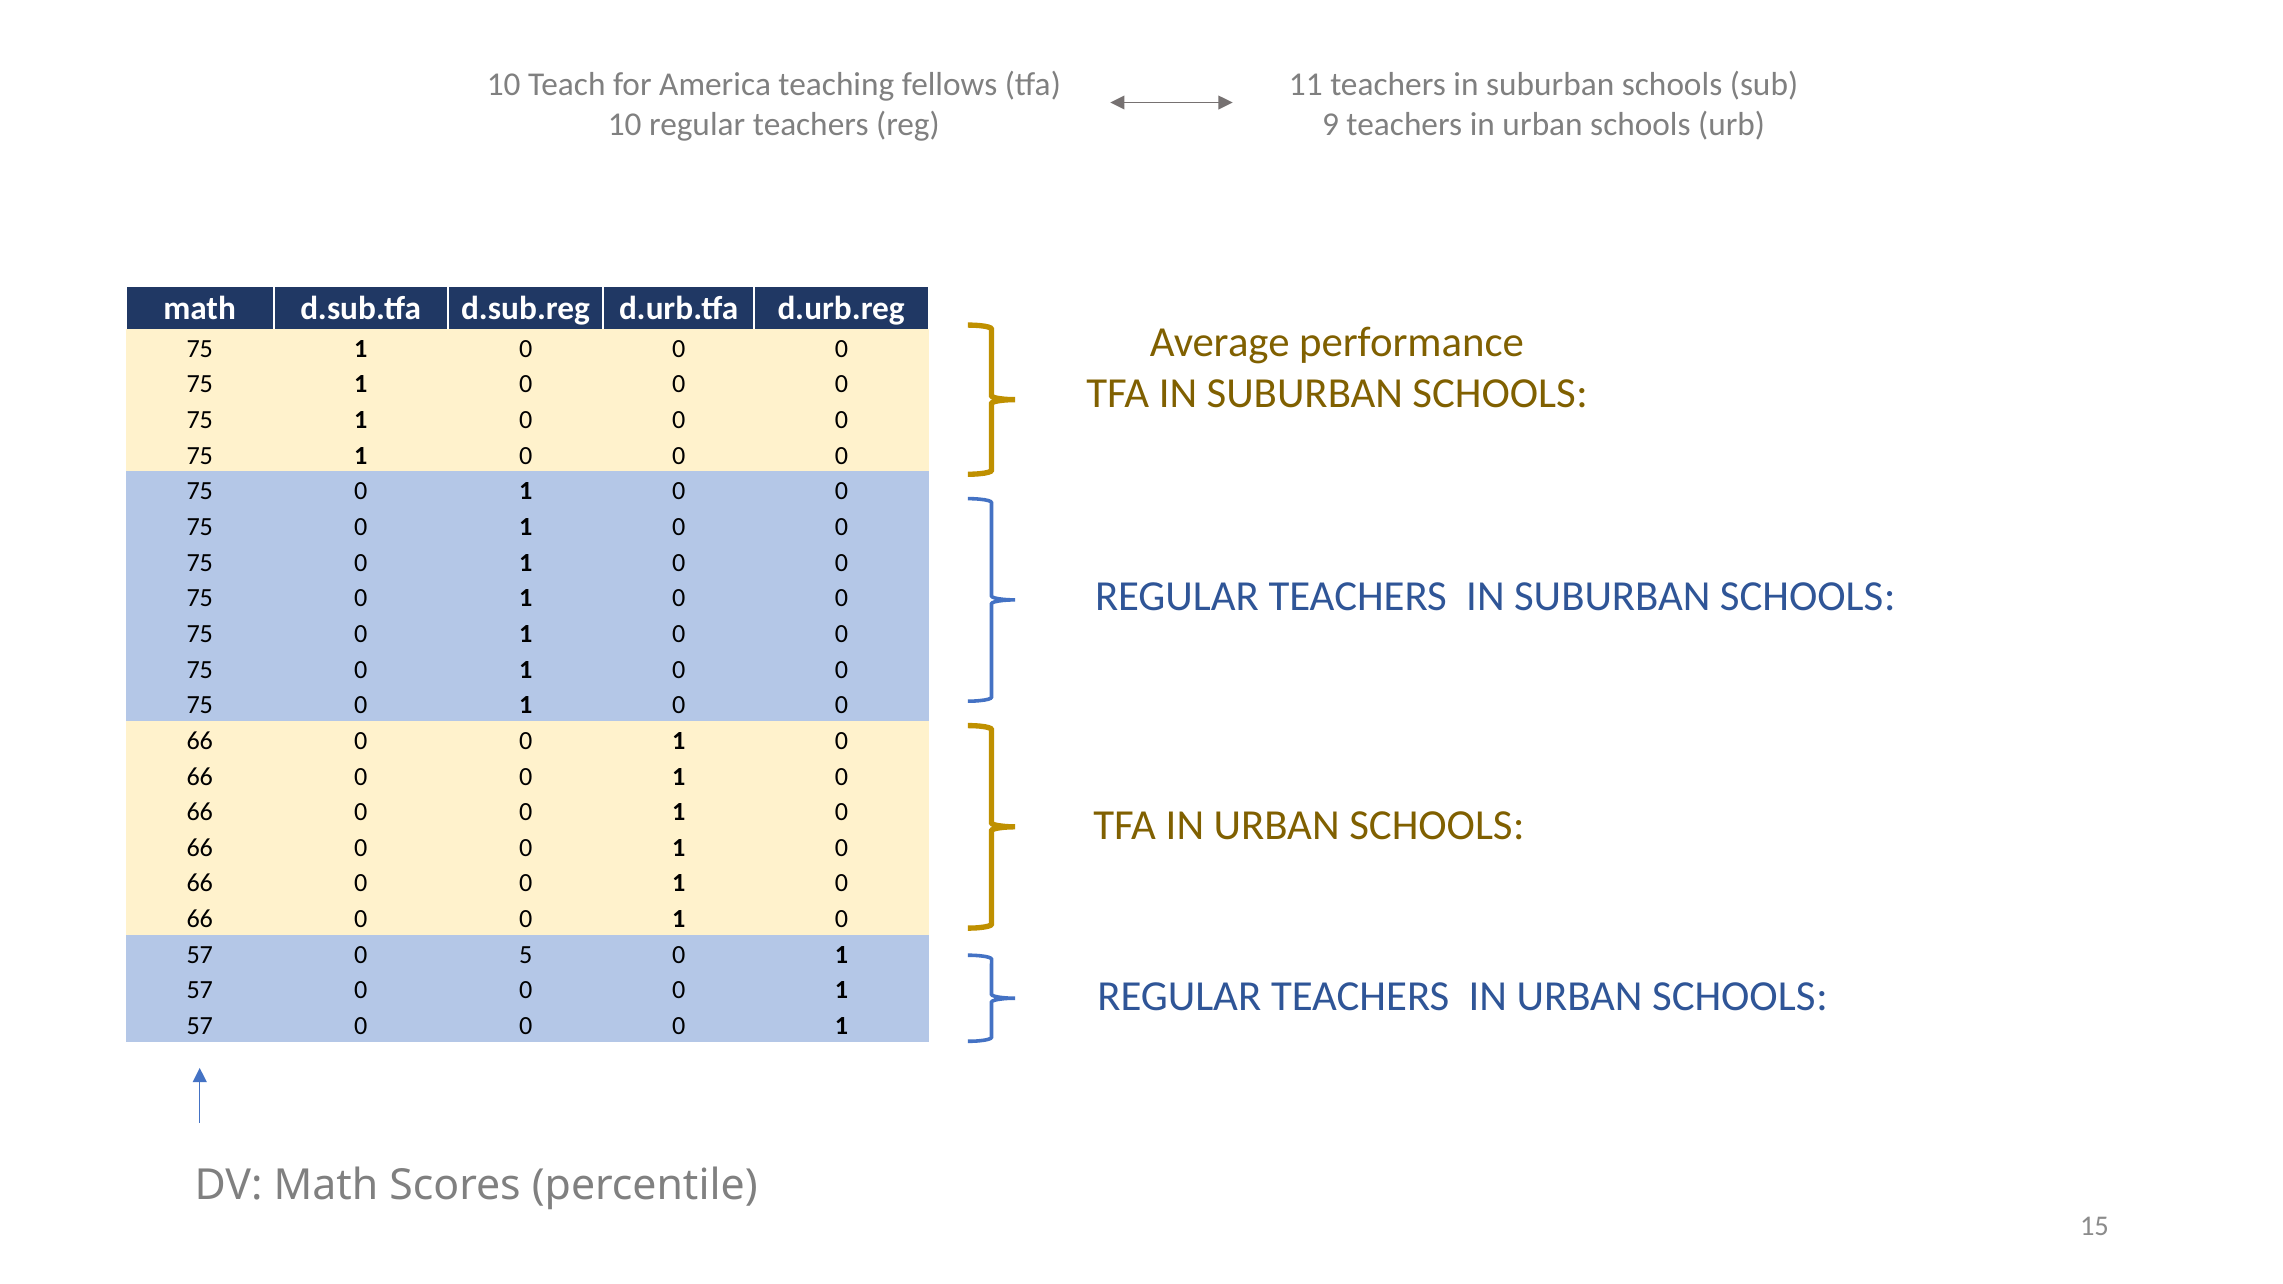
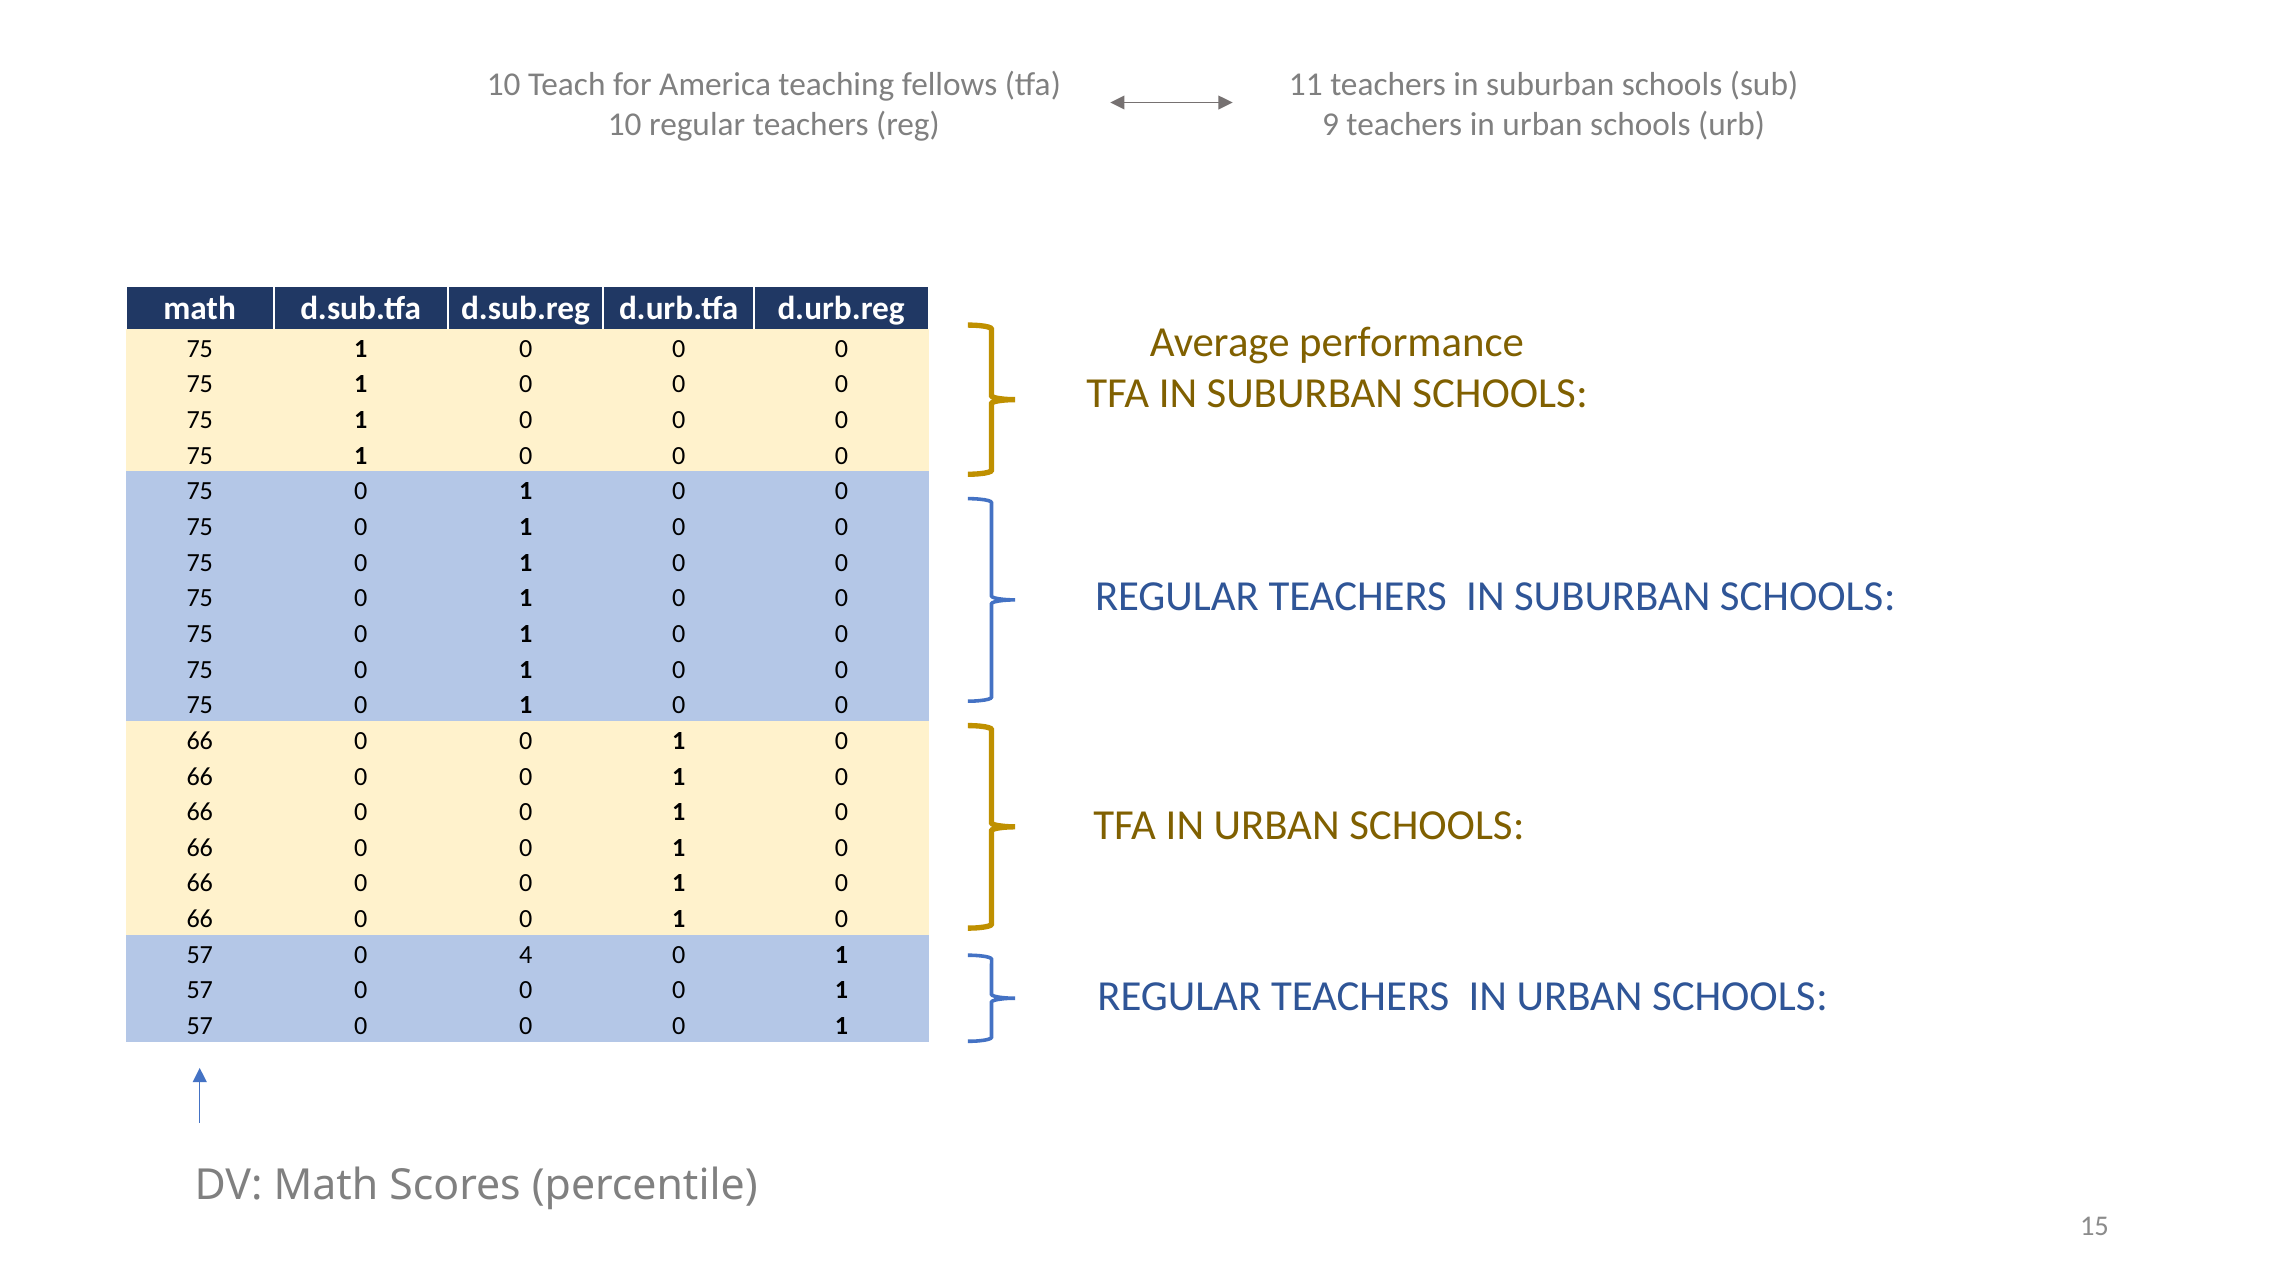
5: 5 -> 4
